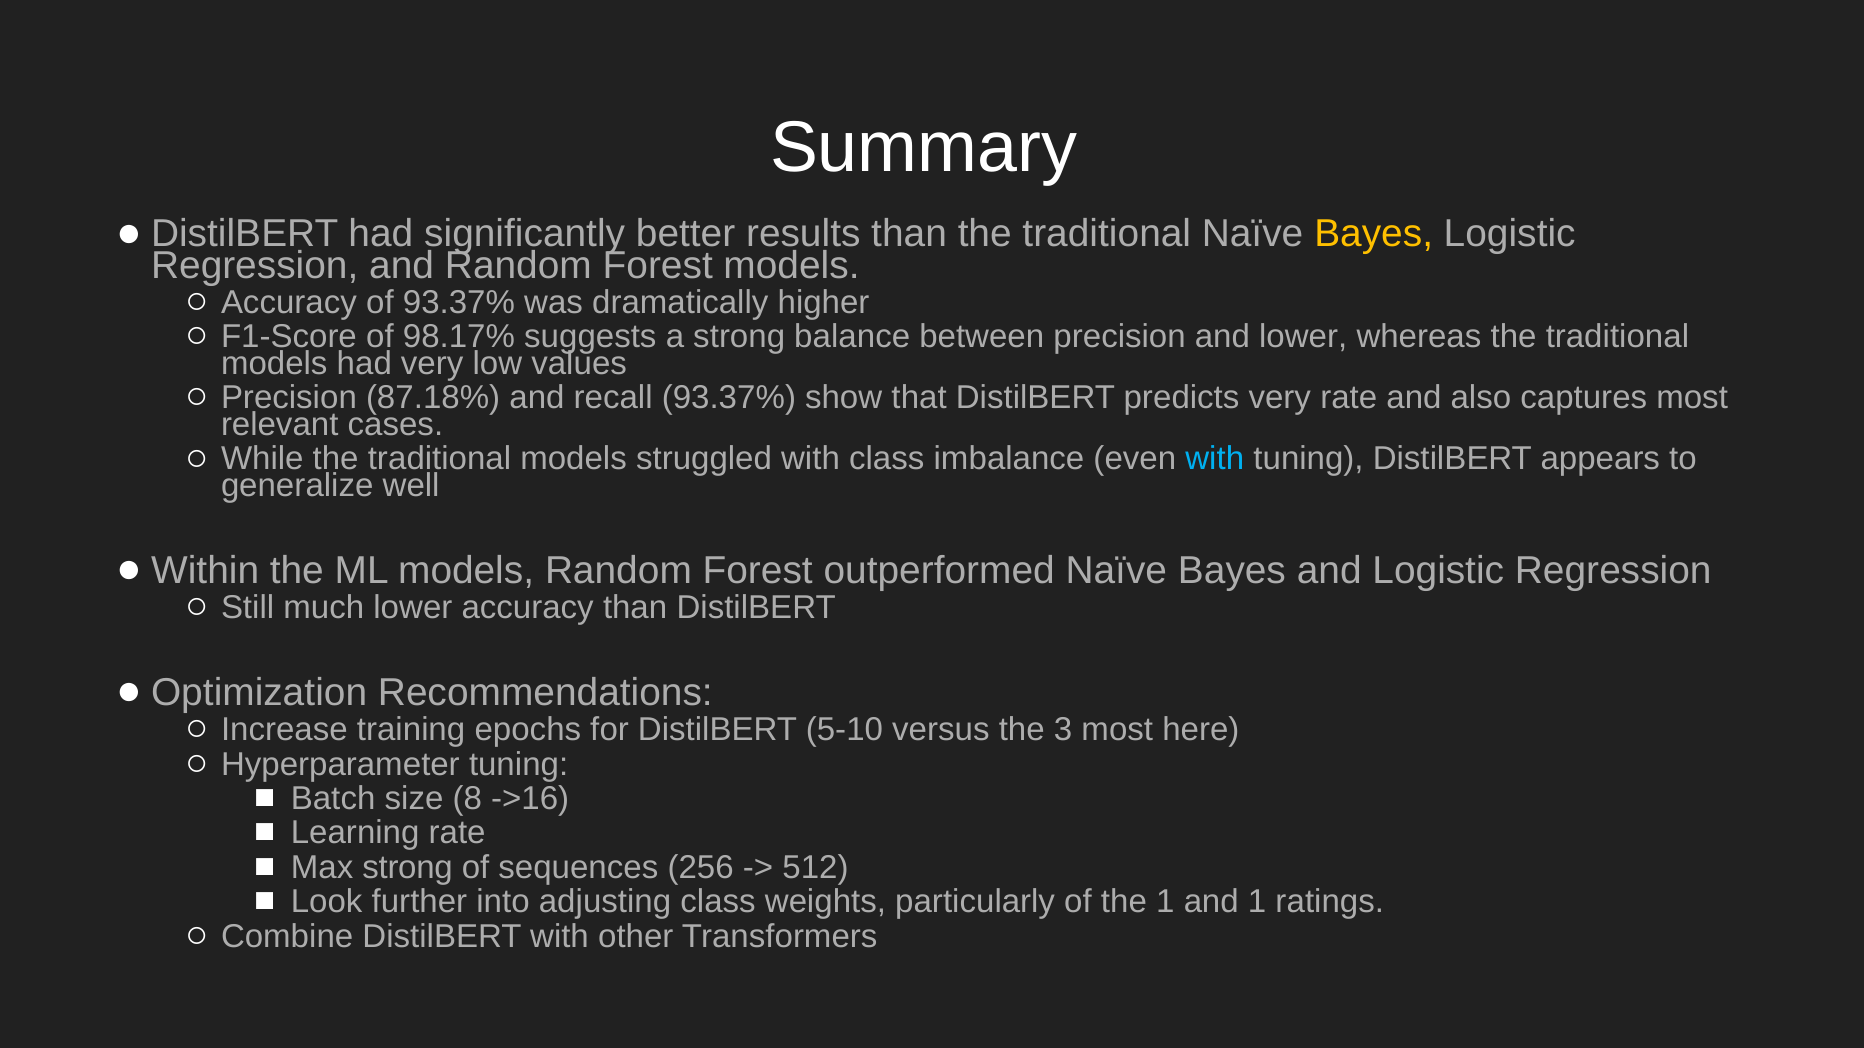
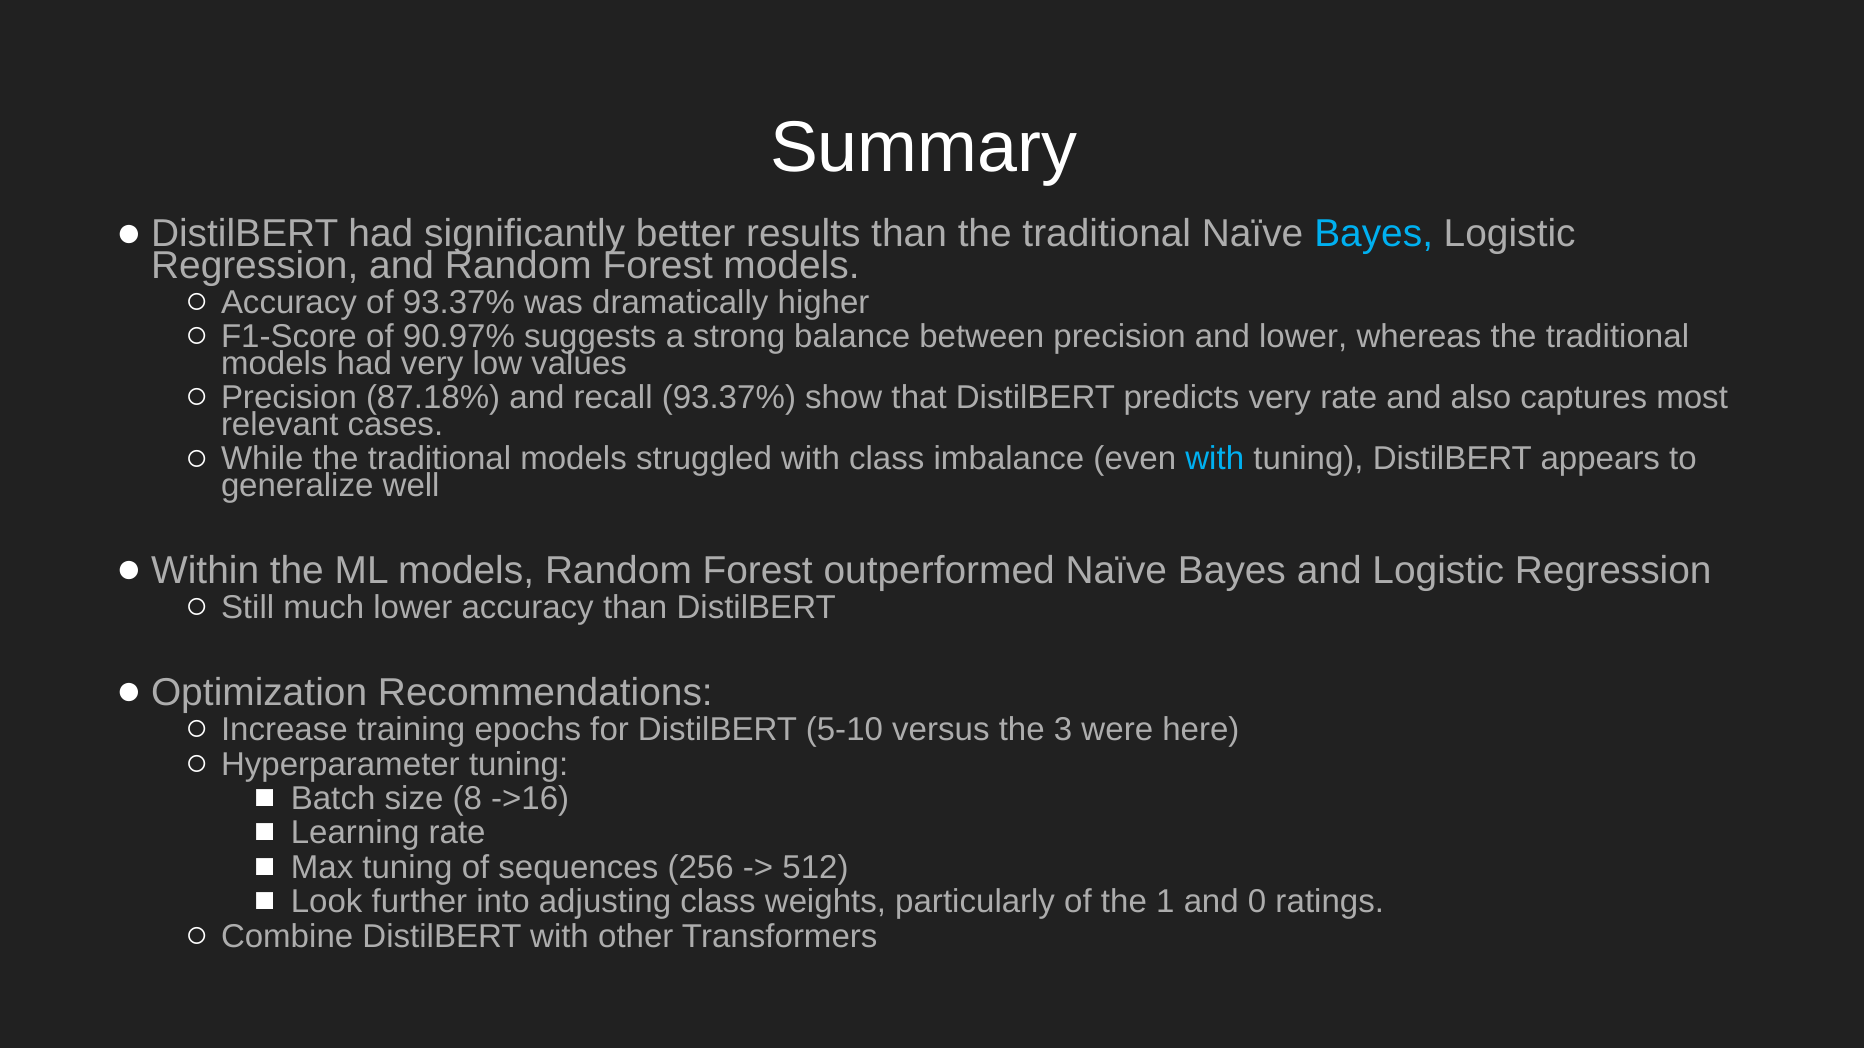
Bayes at (1374, 234) colour: yellow -> light blue
98.17%: 98.17% -> 90.97%
3 most: most -> were
Max strong: strong -> tuning
and 1: 1 -> 0
